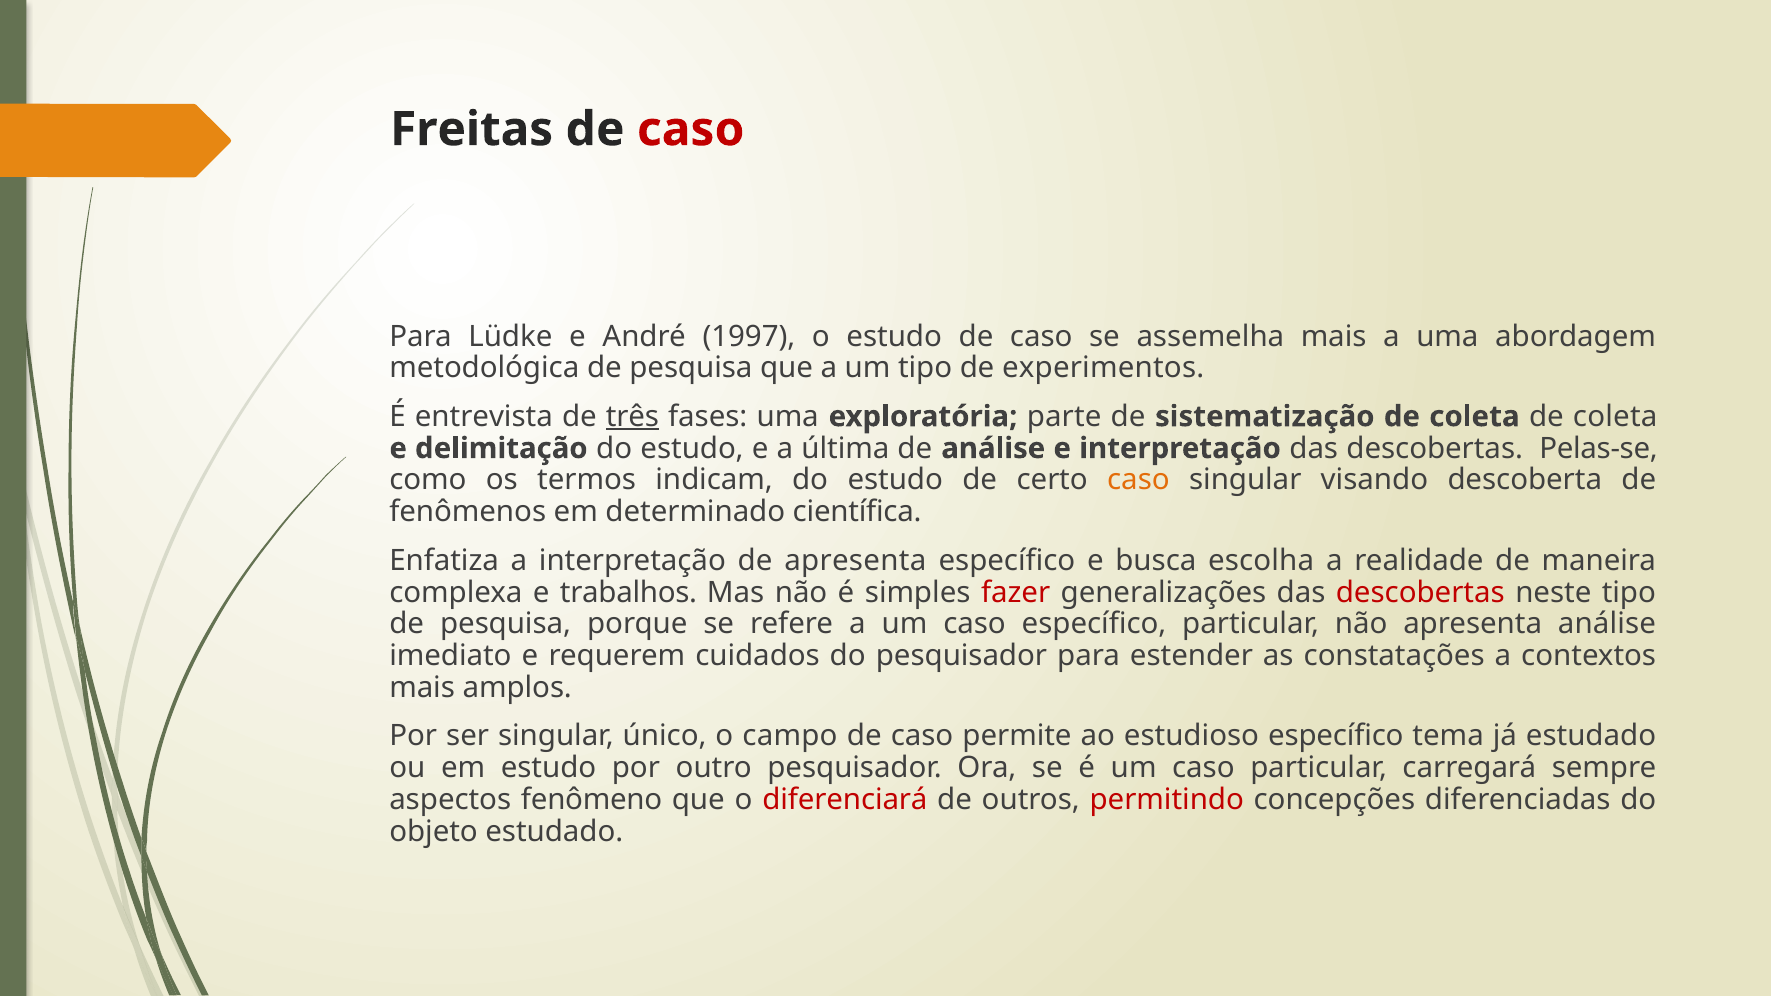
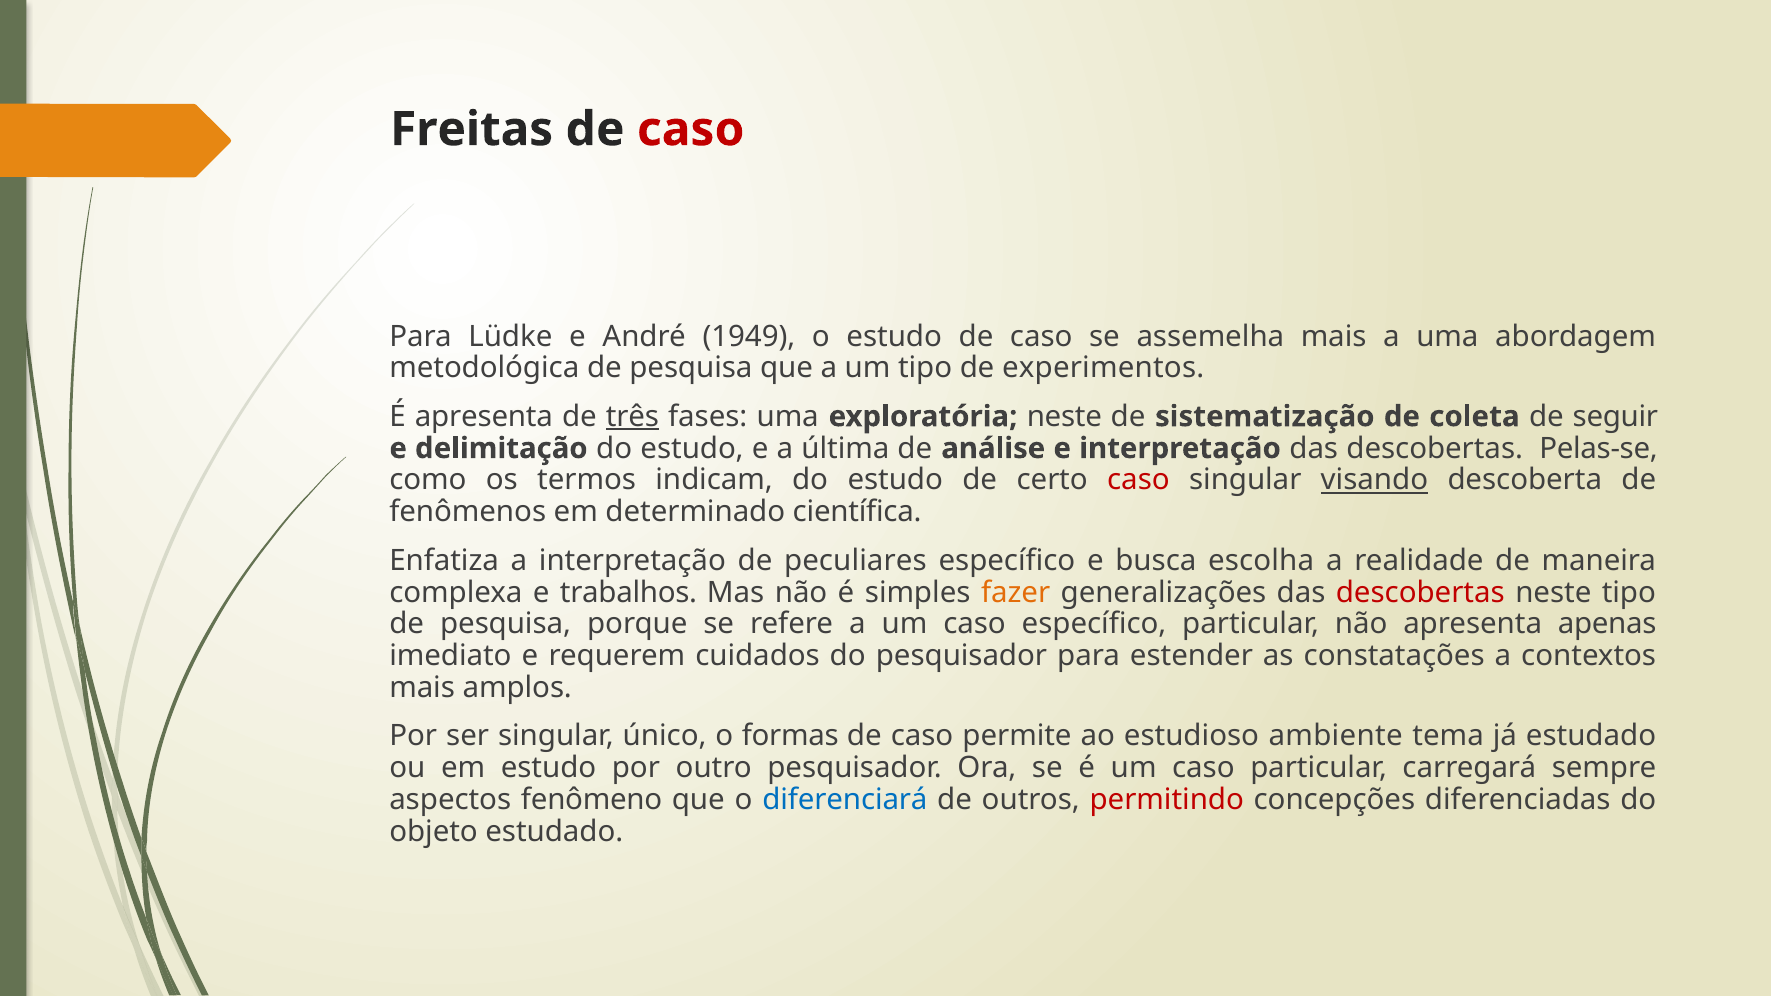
1997: 1997 -> 1949
É entrevista: entrevista -> apresenta
exploratória parte: parte -> neste
coleta de coleta: coleta -> seguir
caso at (1138, 480) colour: orange -> red
visando underline: none -> present
de apresenta: apresenta -> peculiares
fazer colour: red -> orange
apresenta análise: análise -> apenas
campo: campo -> formas
estudioso específico: específico -> ambiente
diferenciará colour: red -> blue
